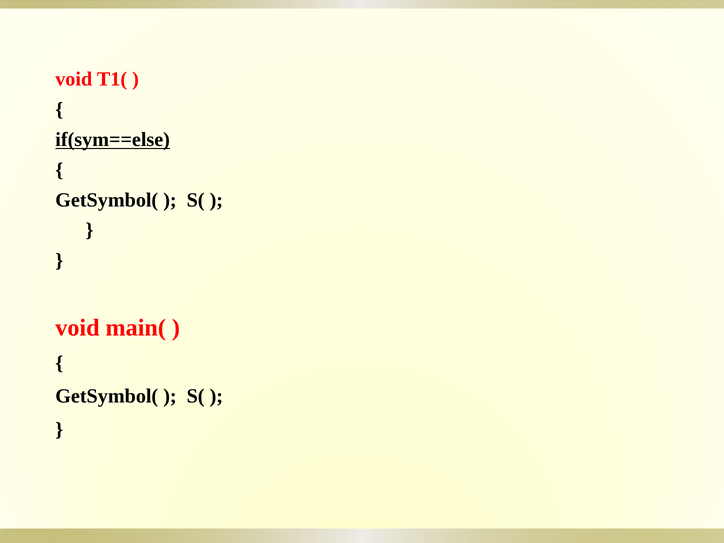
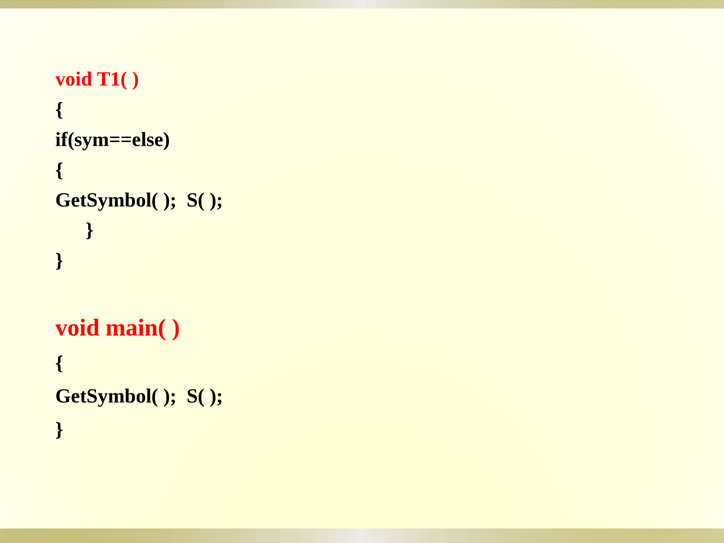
if(sym==else underline: present -> none
